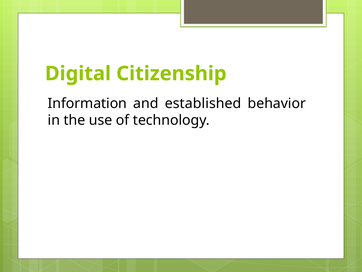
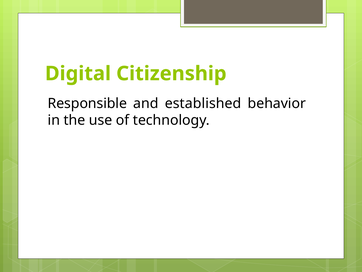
Information: Information -> Responsible
